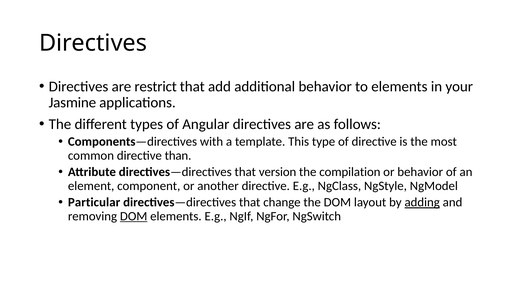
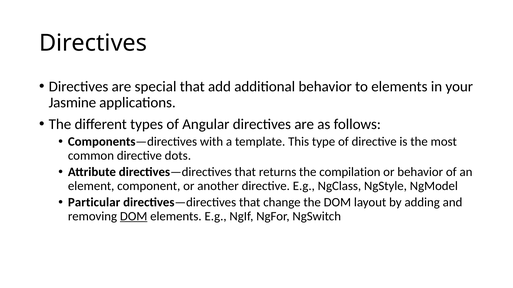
restrict: restrict -> special
than: than -> dots
version: version -> returns
adding underline: present -> none
